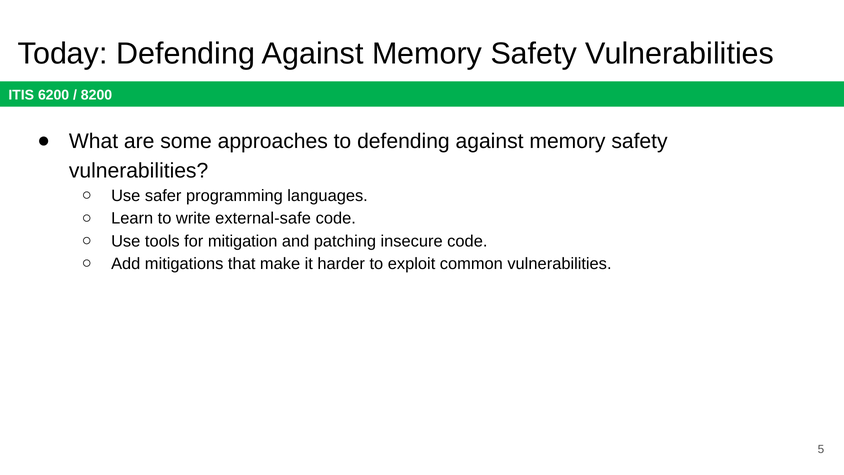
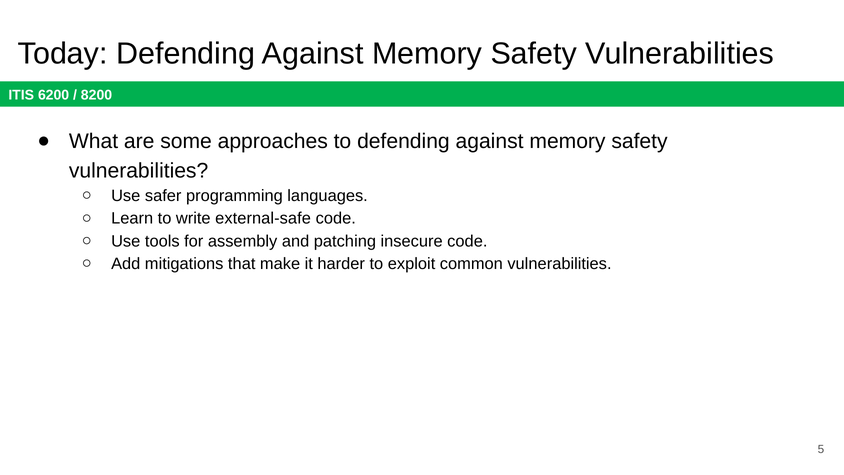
mitigation: mitigation -> assembly
